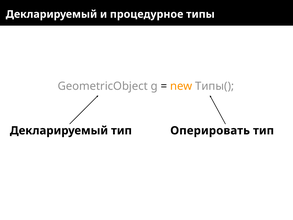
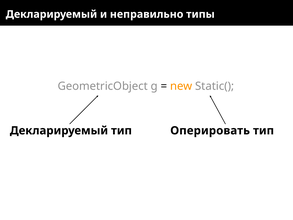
процедурное: процедурное -> неправильно
Типы(: Типы( -> Static(
